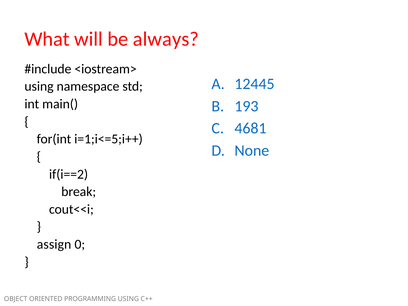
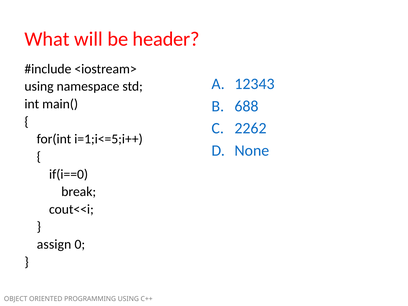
always: always -> header
12445: 12445 -> 12343
193: 193 -> 688
4681: 4681 -> 2262
if(i==2: if(i==2 -> if(i==0
